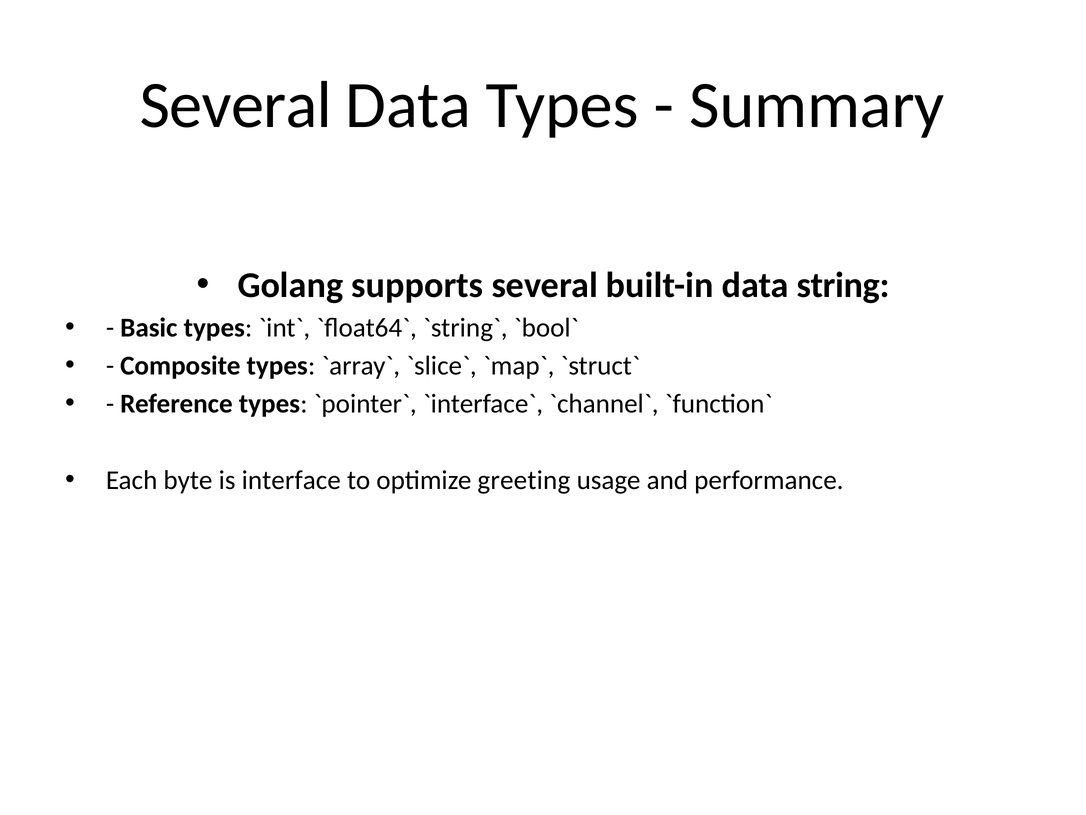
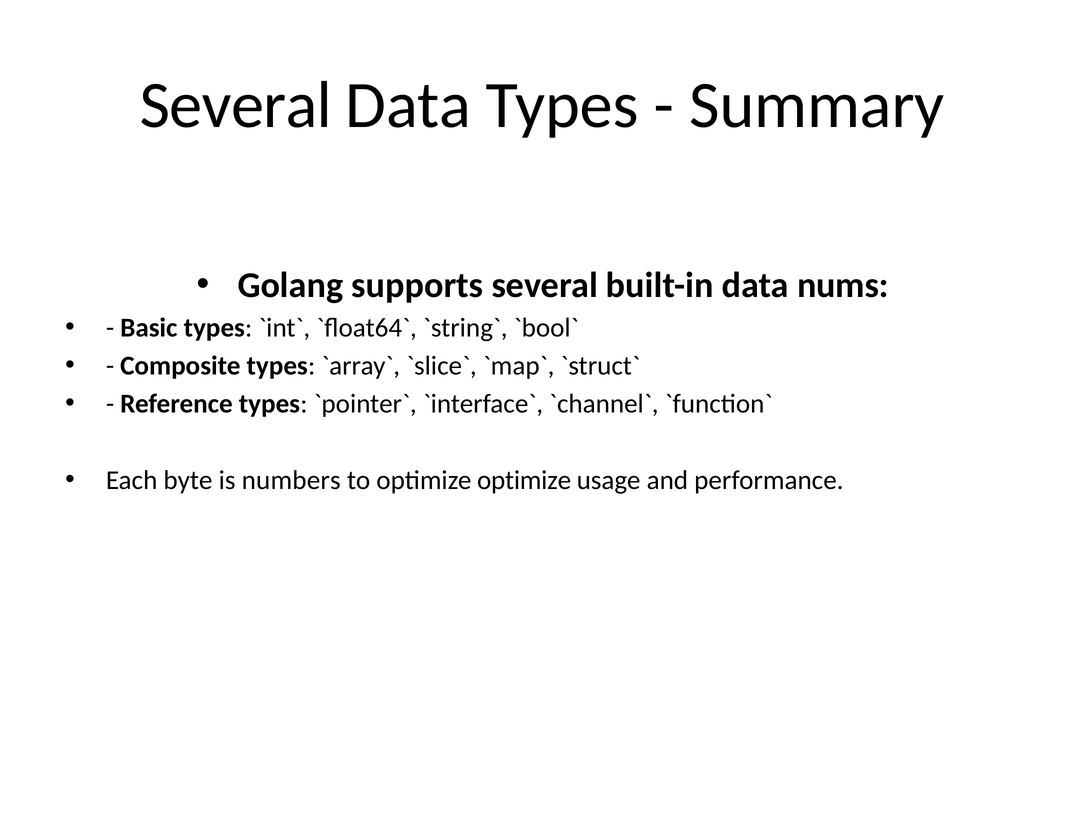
string: string -> nums
interface: interface -> numbers
optimize greeting: greeting -> optimize
